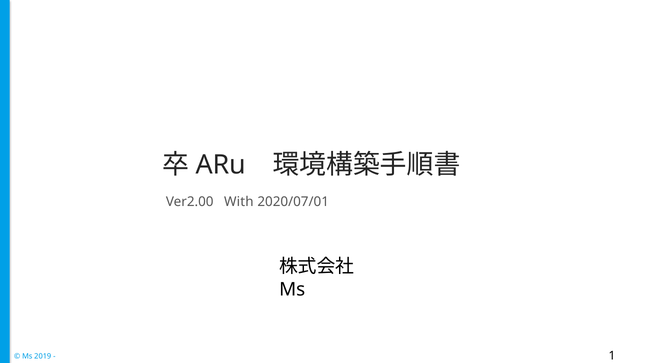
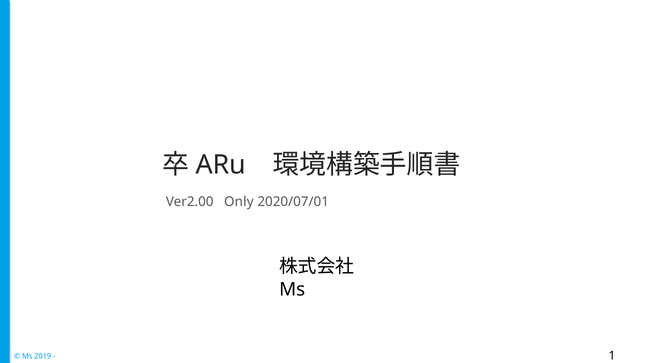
With: With -> Only
